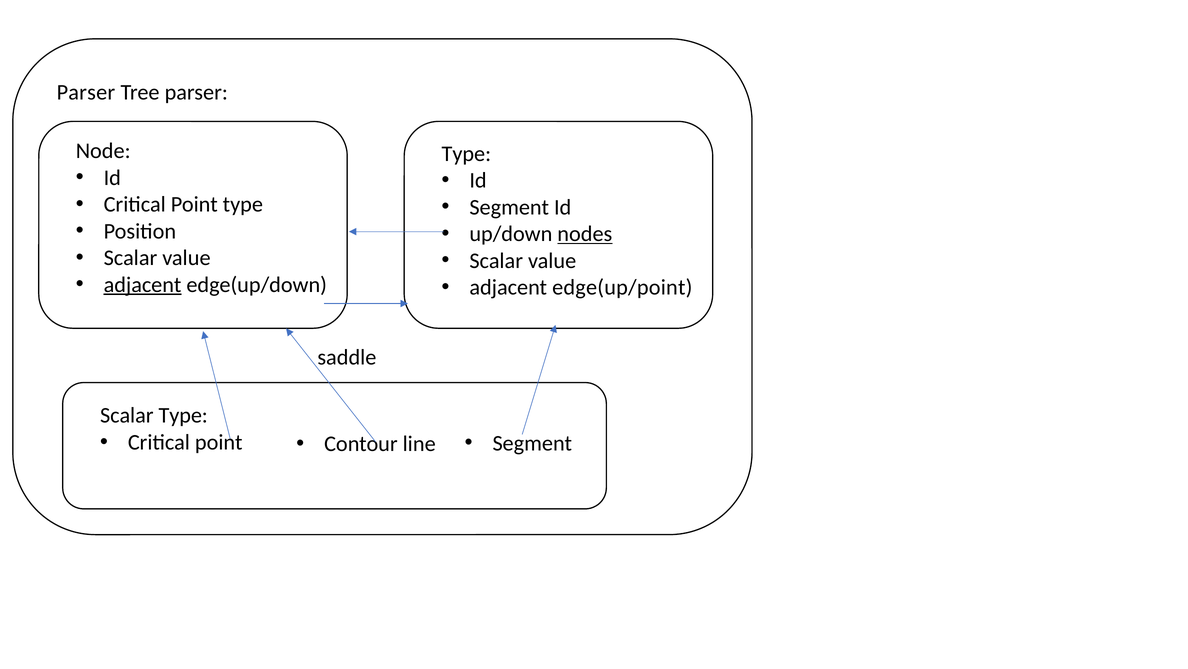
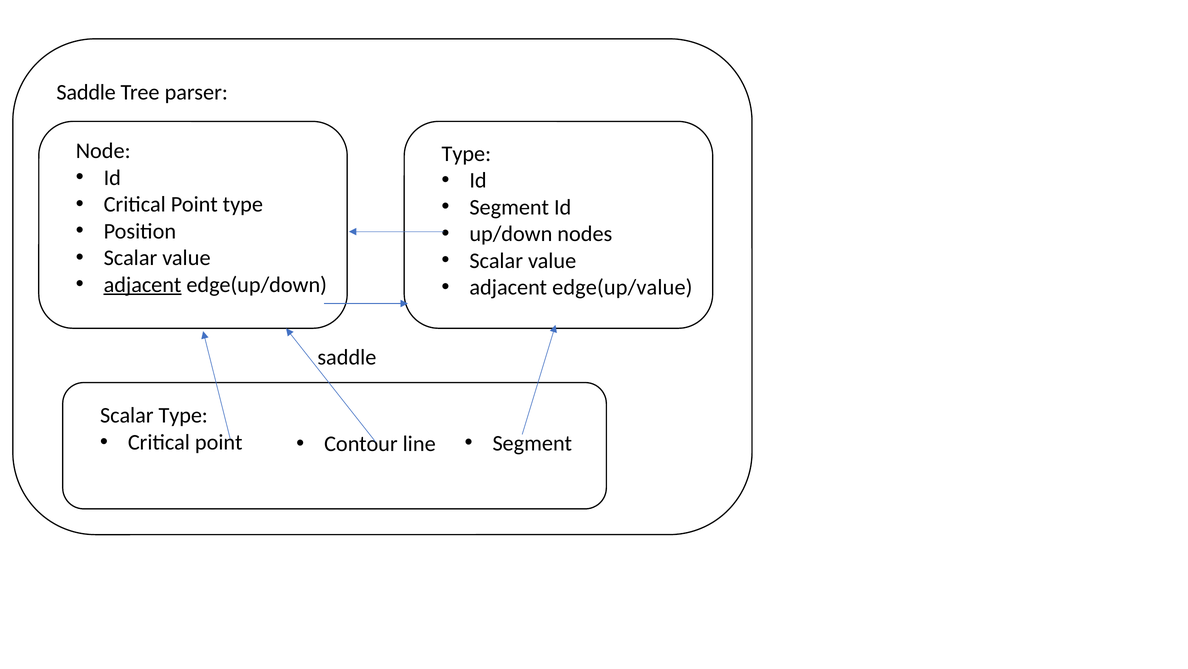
Parser at (86, 92): Parser -> Saddle
nodes underline: present -> none
edge(up/point: edge(up/point -> edge(up/value
